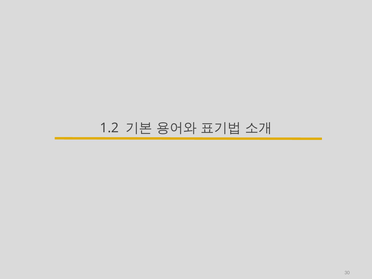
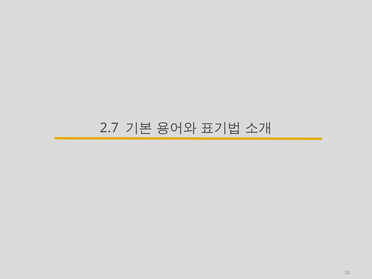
1.2: 1.2 -> 2.7
